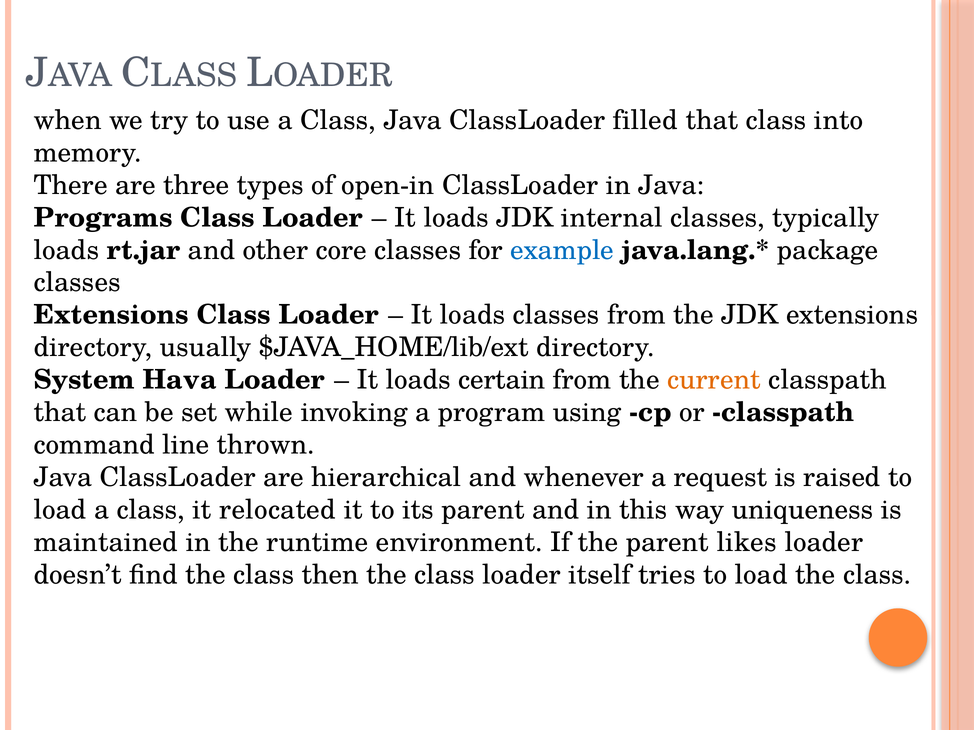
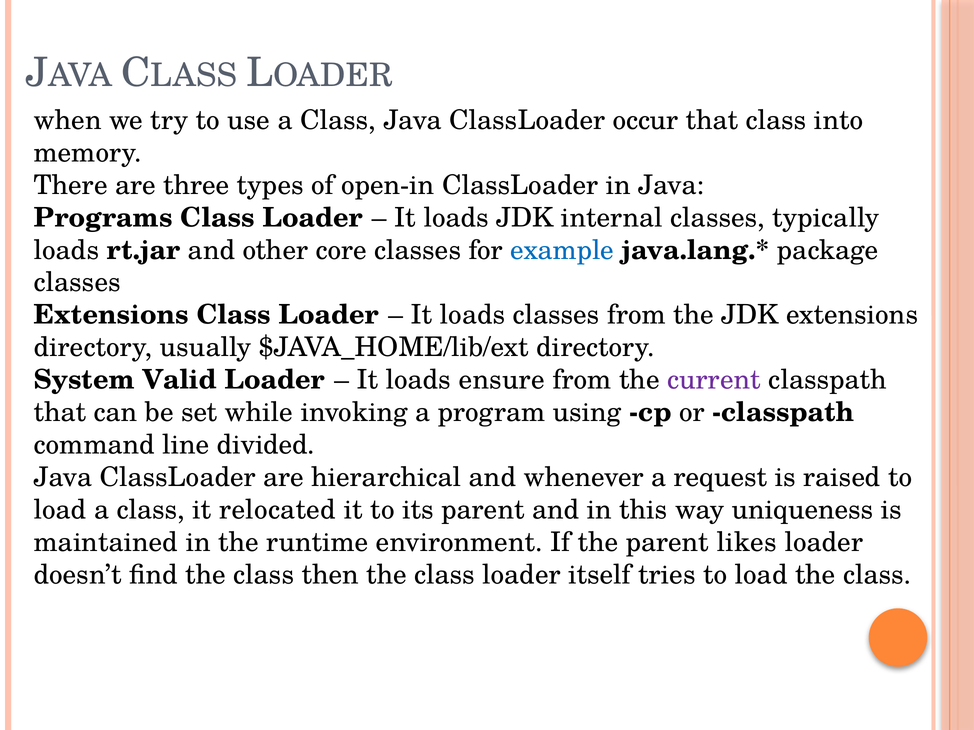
filled: filled -> occur
Hava: Hava -> Valid
certain: certain -> ensure
current colour: orange -> purple
thrown: thrown -> divided
